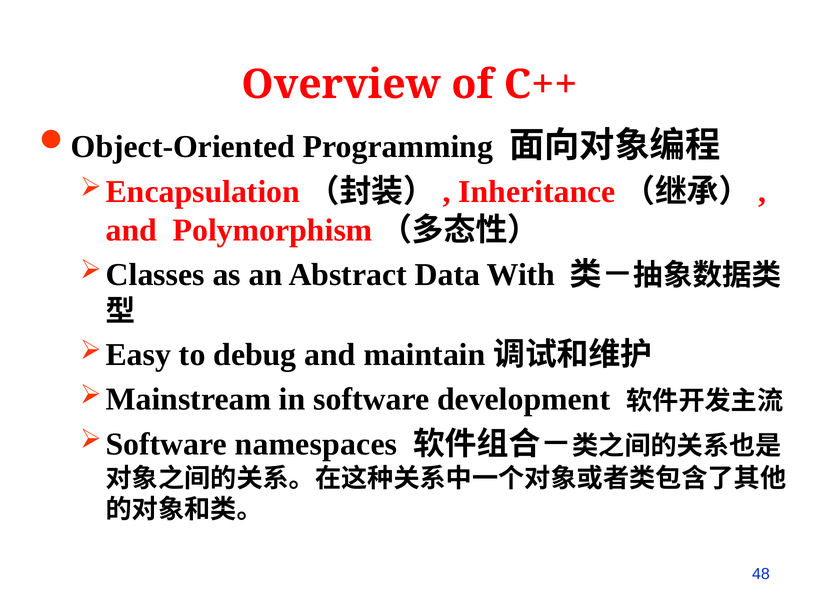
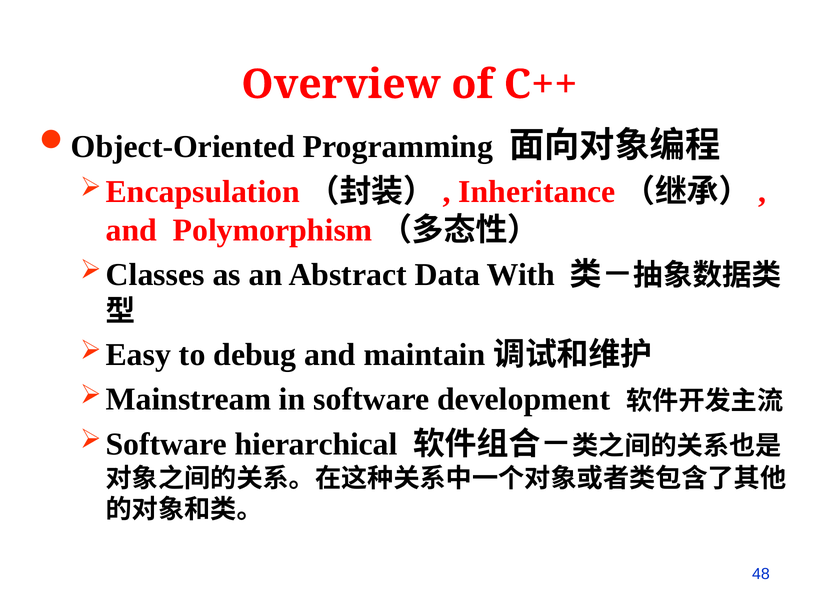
namespaces: namespaces -> hierarchical
